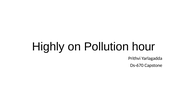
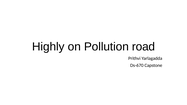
hour: hour -> road
